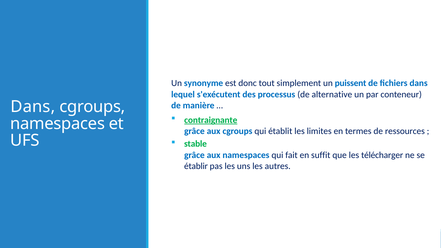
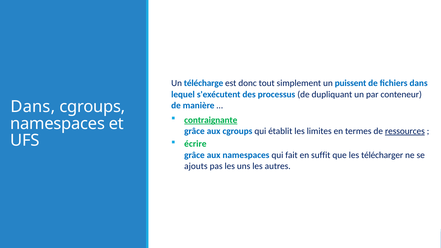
synonyme: synonyme -> télécharge
alternative: alternative -> dupliquant
ressources underline: none -> present
stable: stable -> écrire
établir: établir -> ajouts
